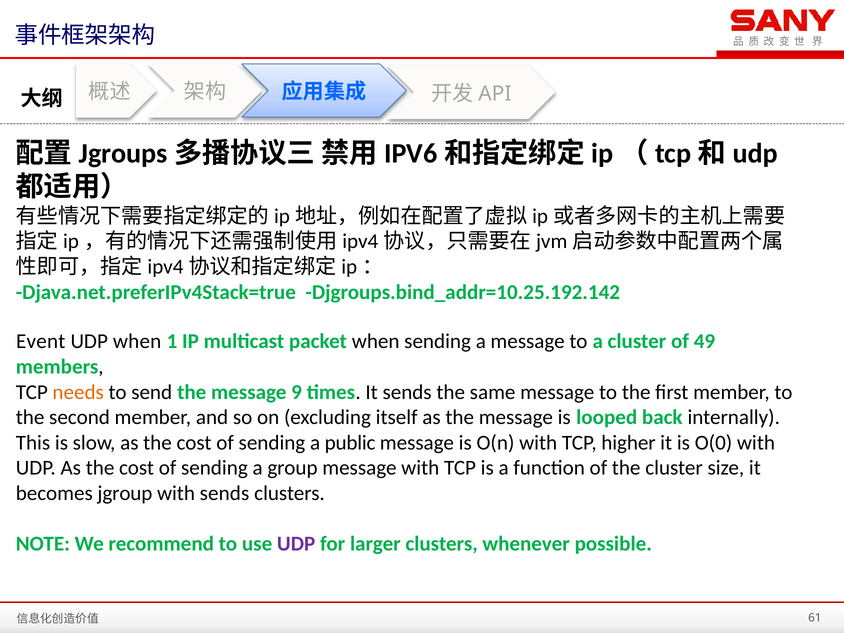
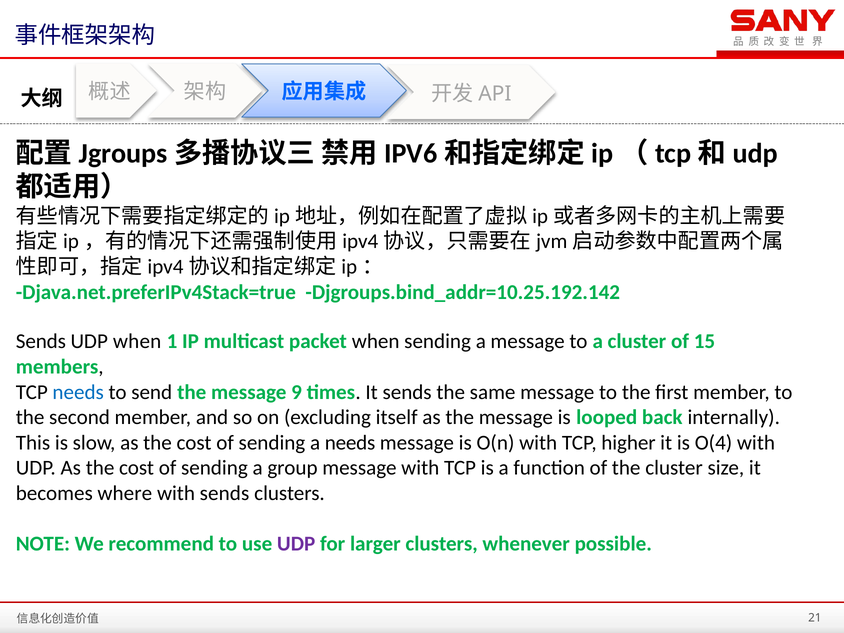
Event at (41, 341): Event -> Sends
49: 49 -> 15
needs at (78, 392) colour: orange -> blue
a public: public -> needs
O(0: O(0 -> O(4
jgroup: jgroup -> where
61: 61 -> 21
